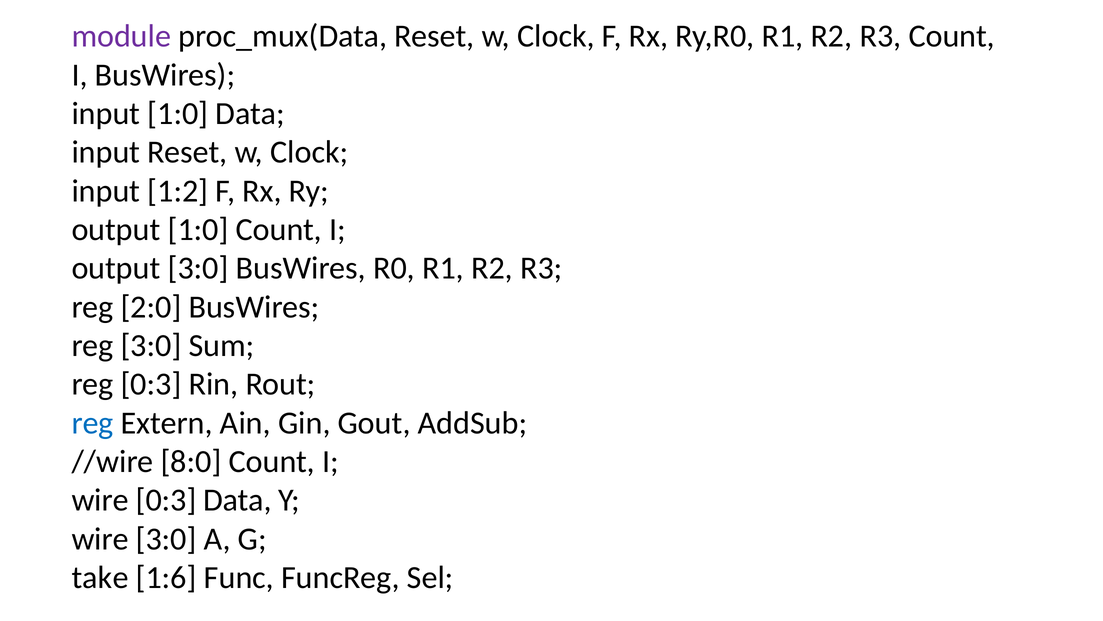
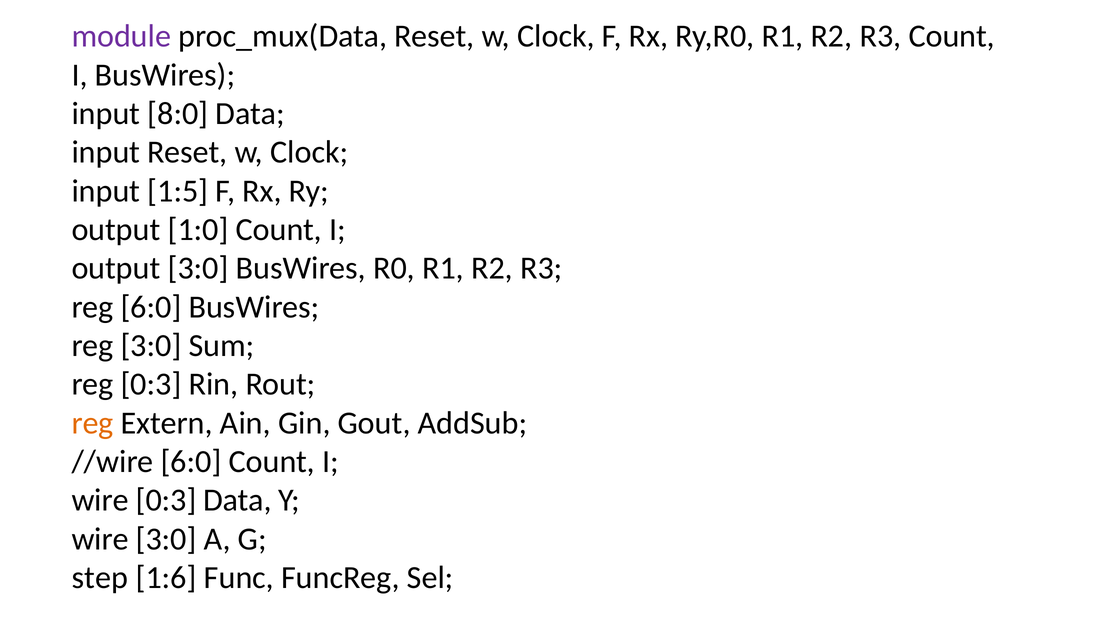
input 1:0: 1:0 -> 8:0
1:2: 1:2 -> 1:5
reg 2:0: 2:0 -> 6:0
reg at (93, 423) colour: blue -> orange
//wire 8:0: 8:0 -> 6:0
take: take -> step
